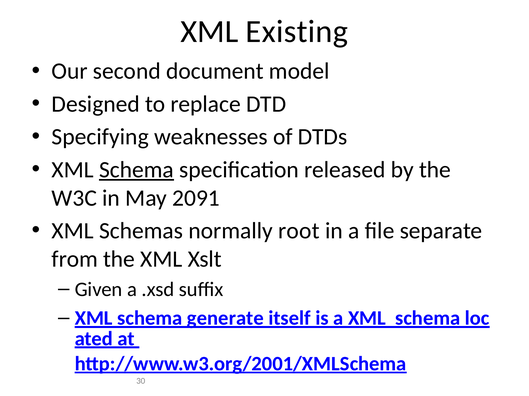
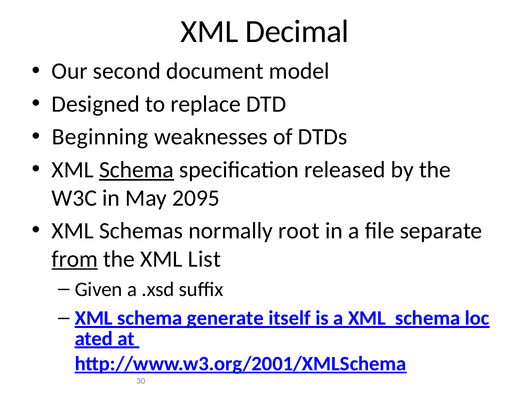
Existing: Existing -> Decimal
Specifying: Specifying -> Beginning
2091: 2091 -> 2095
from underline: none -> present
Xslt: Xslt -> List
